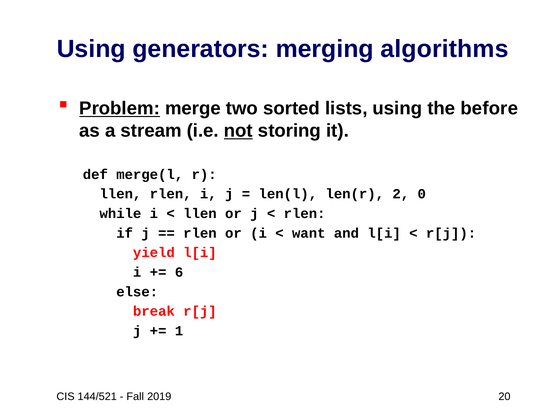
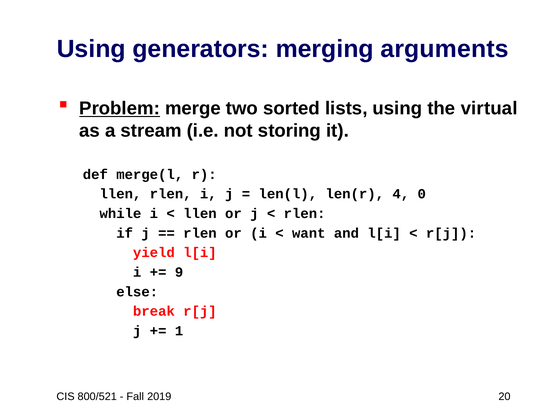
algorithms: algorithms -> arguments
before: before -> virtual
not underline: present -> none
2: 2 -> 4
6: 6 -> 9
144/521: 144/521 -> 800/521
